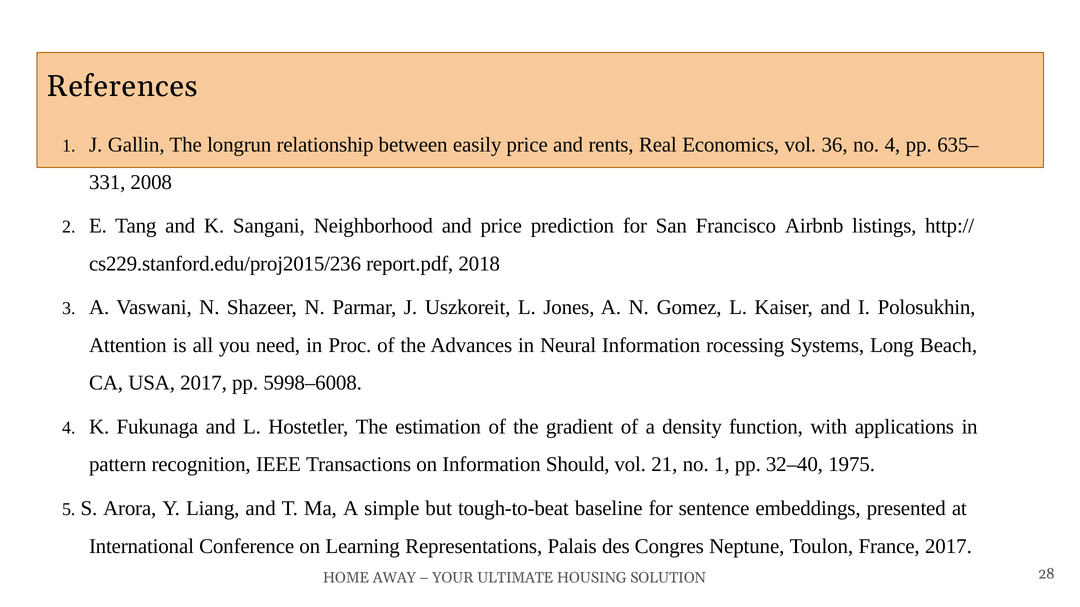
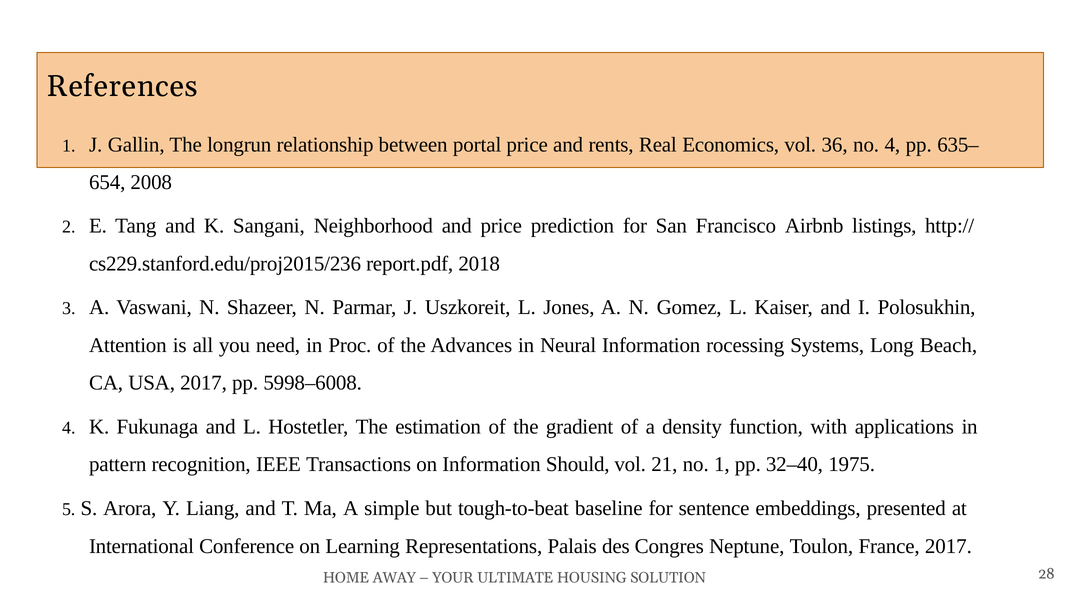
easily: easily -> portal
331: 331 -> 654
